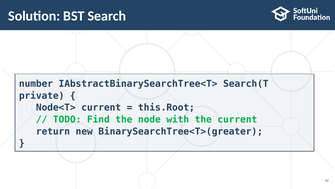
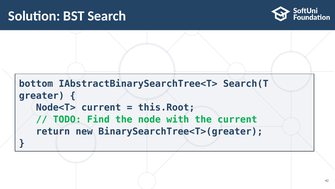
number: number -> bottom
private: private -> greater
